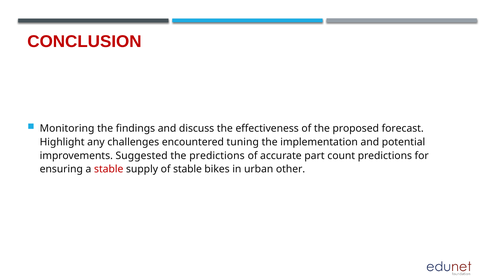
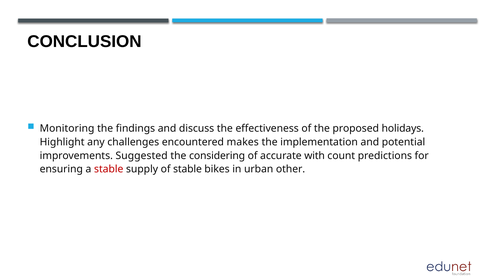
CONCLUSION colour: red -> black
forecast: forecast -> holidays
tuning: tuning -> makes
the predictions: predictions -> considering
part: part -> with
